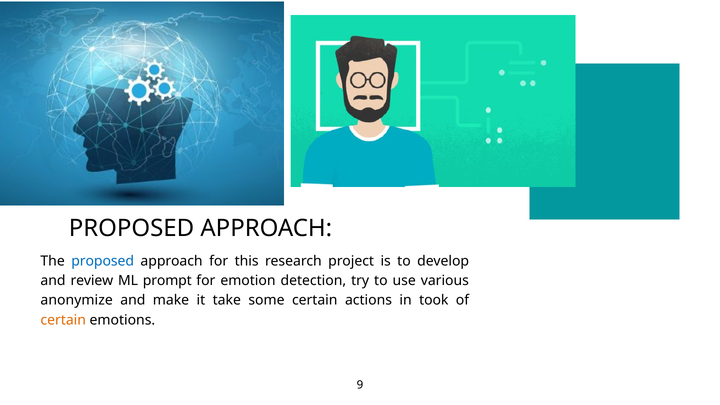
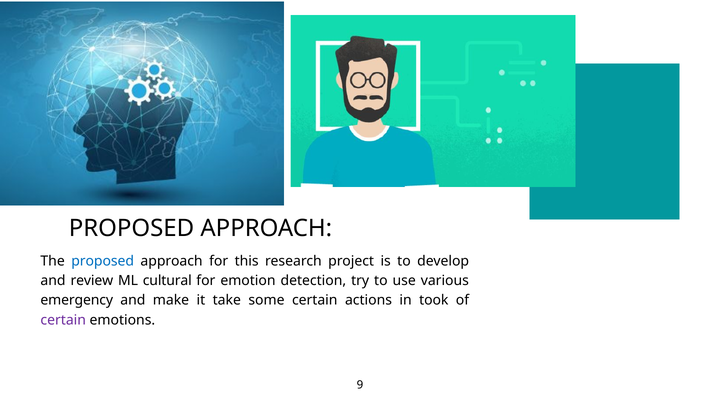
prompt: prompt -> cultural
anonymize: anonymize -> emergency
certain at (63, 320) colour: orange -> purple
